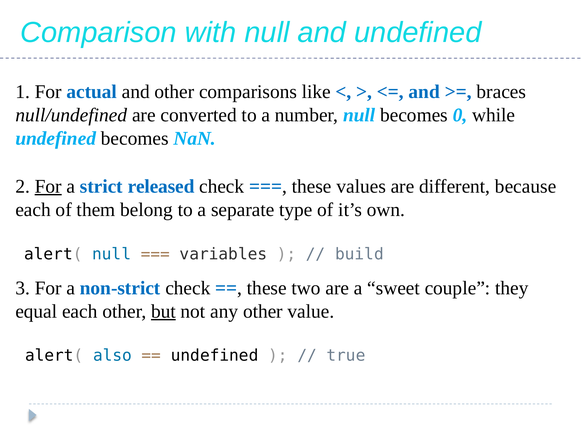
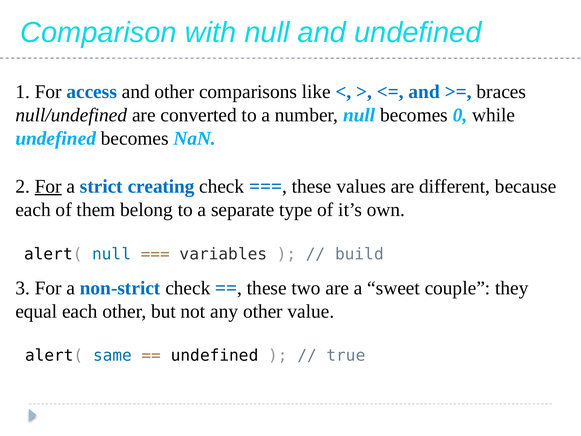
actual: actual -> access
released: released -> creating
but underline: present -> none
also: also -> same
